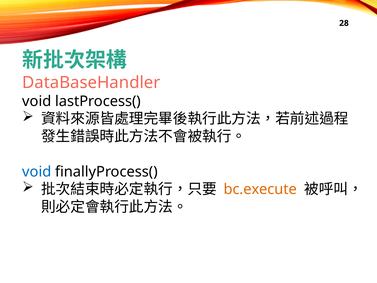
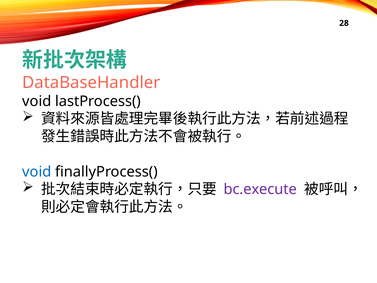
bc.execute colour: orange -> purple
